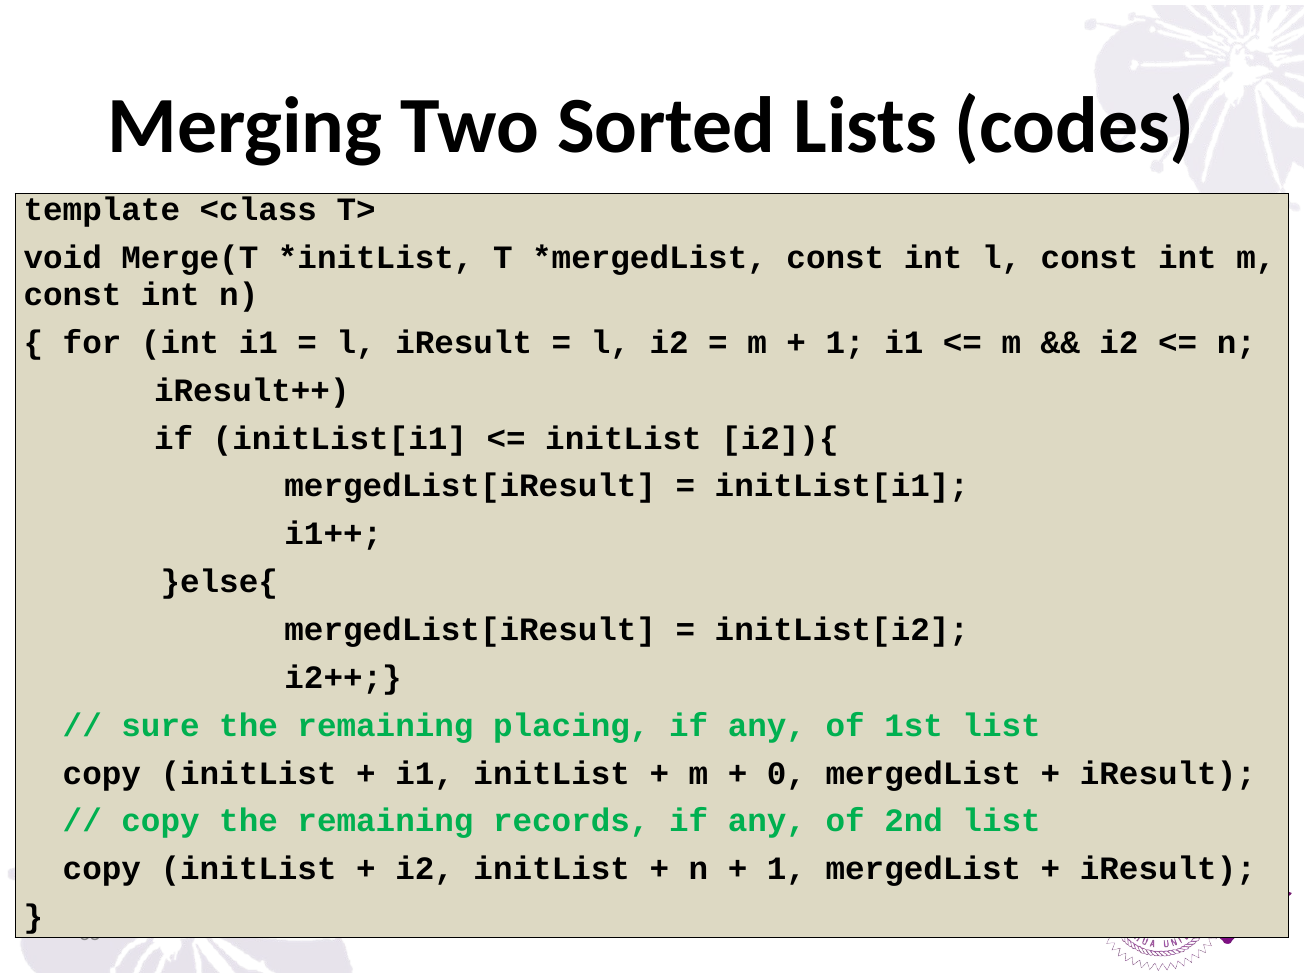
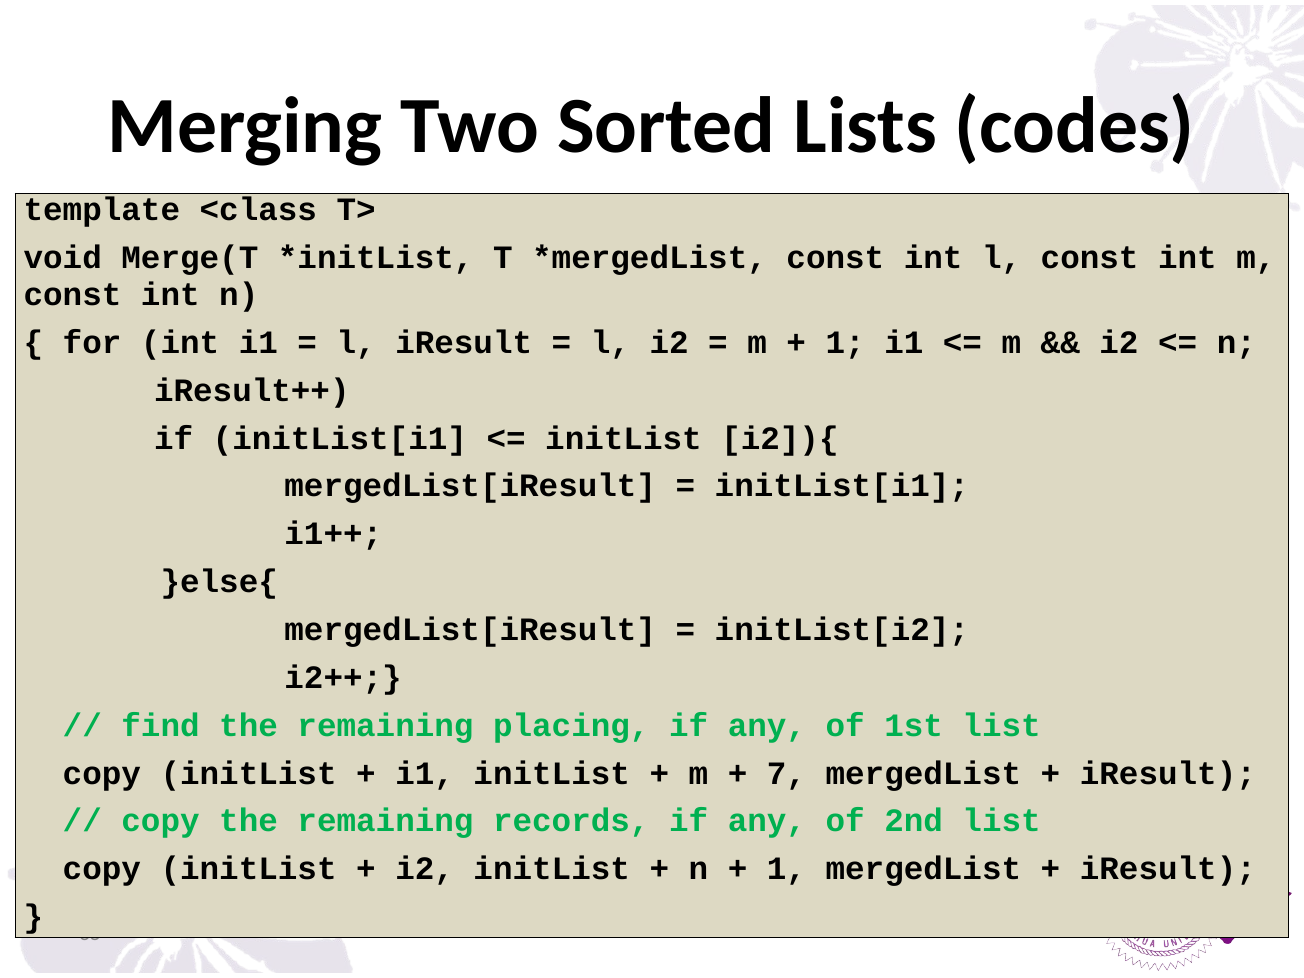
sure: sure -> find
0: 0 -> 7
